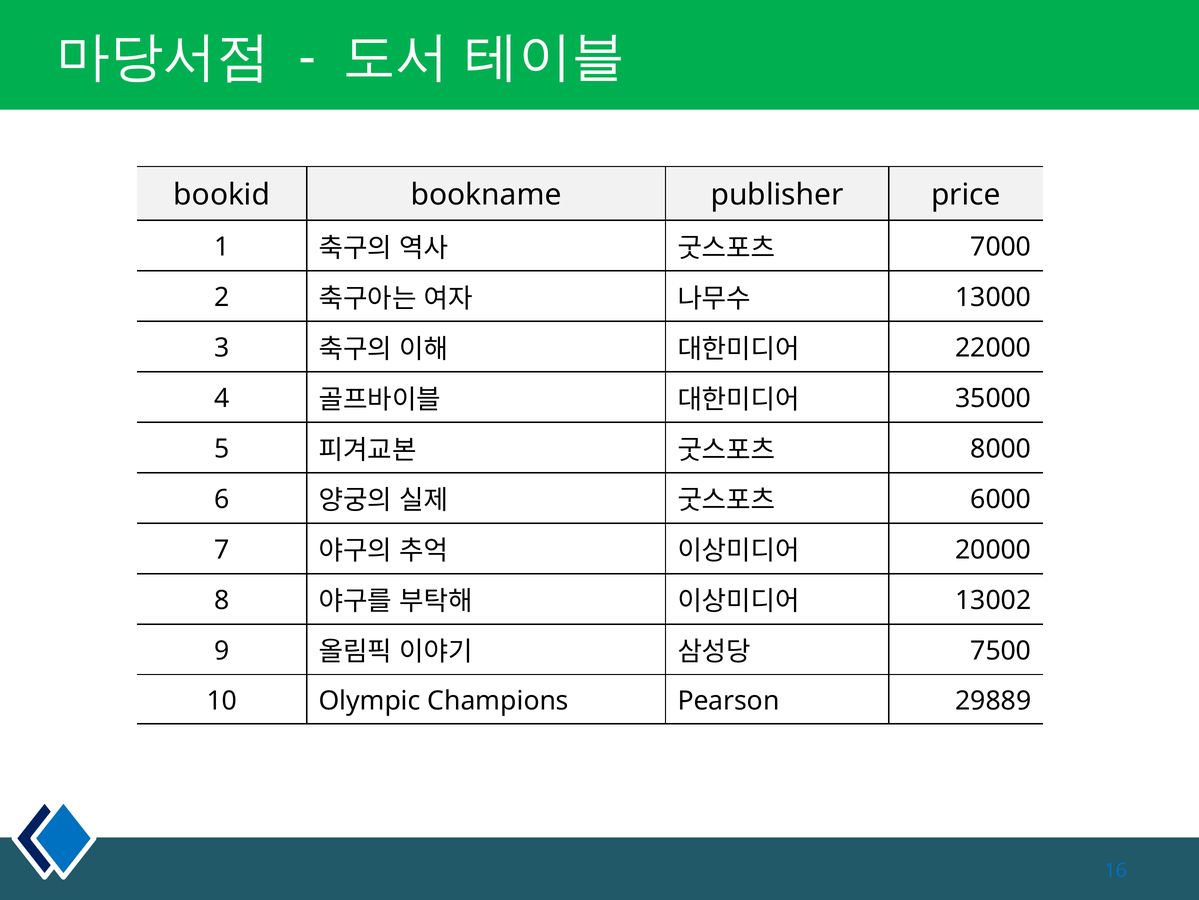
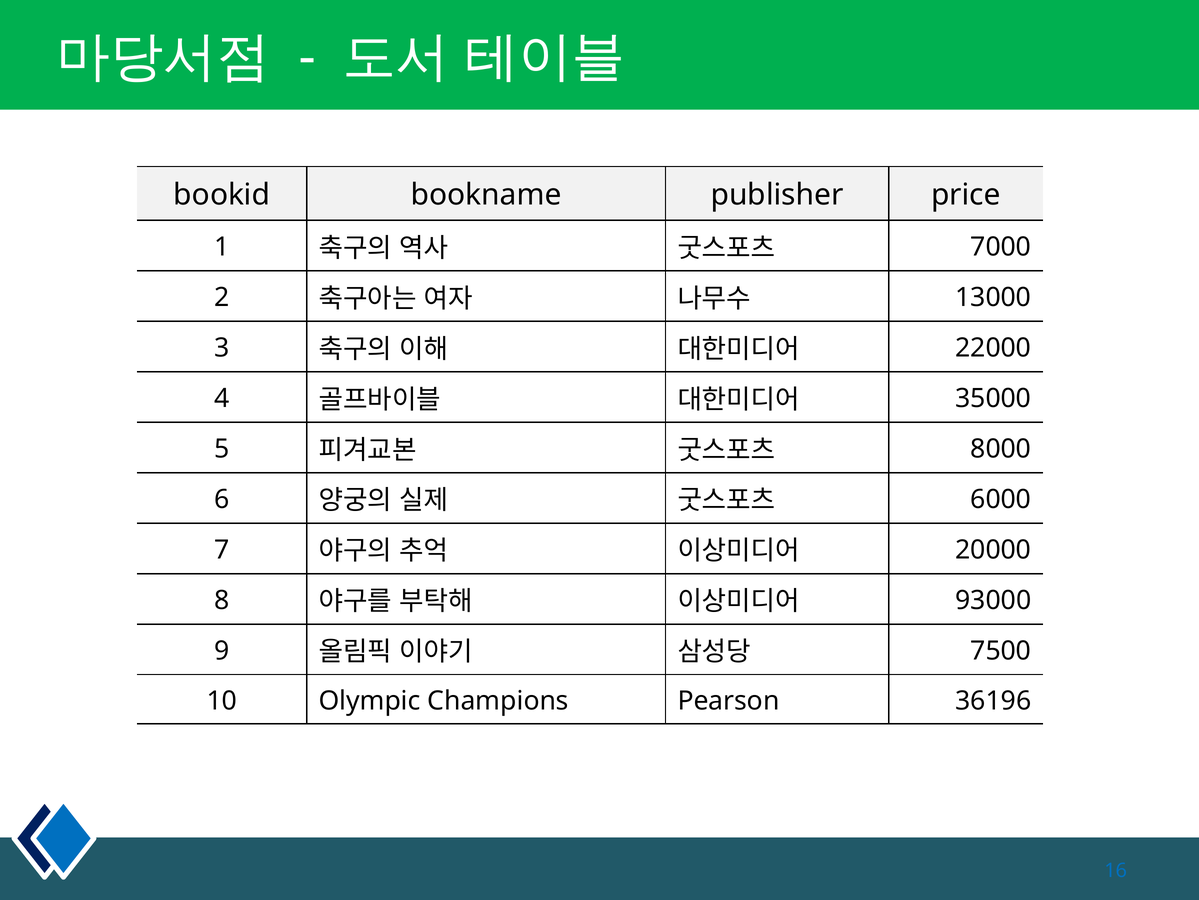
13002: 13002 -> 93000
29889: 29889 -> 36196
